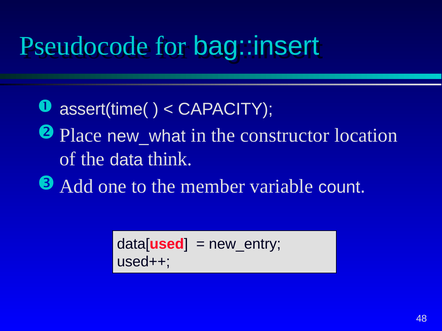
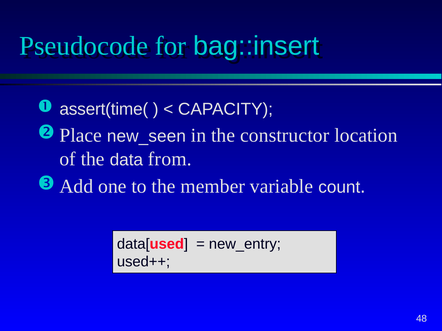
new_what: new_what -> new_seen
think: think -> from
